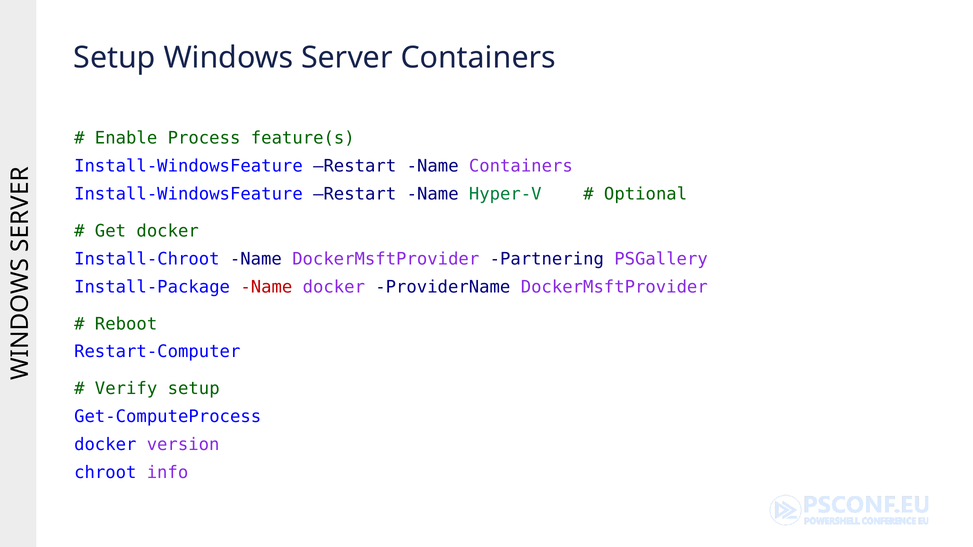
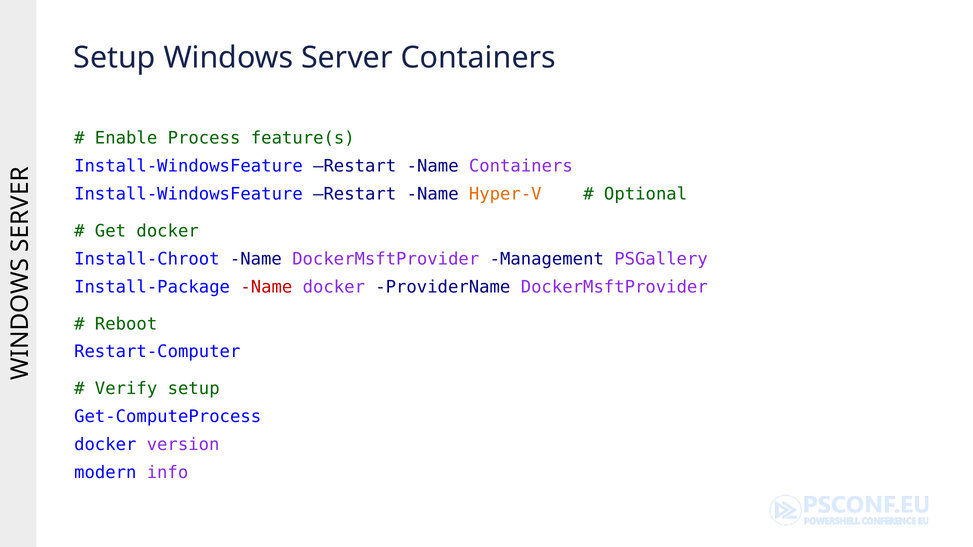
Hyper-V colour: green -> orange
Partnering: Partnering -> Management
chroot: chroot -> modern
